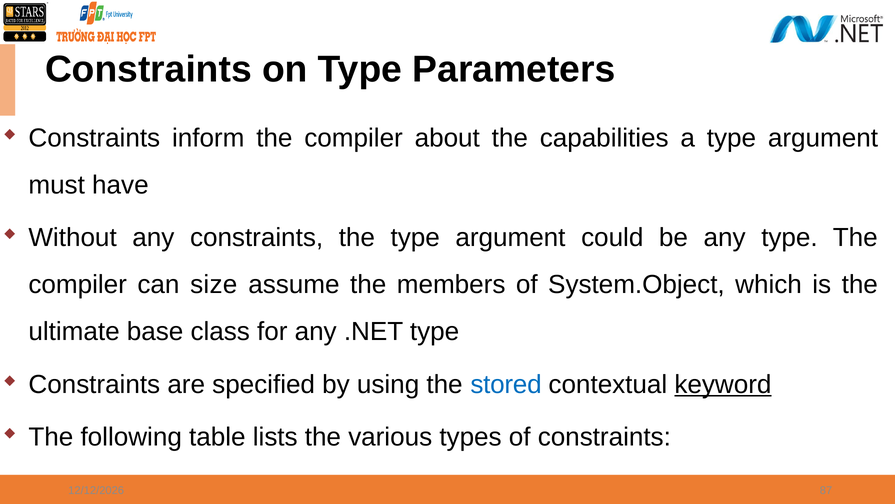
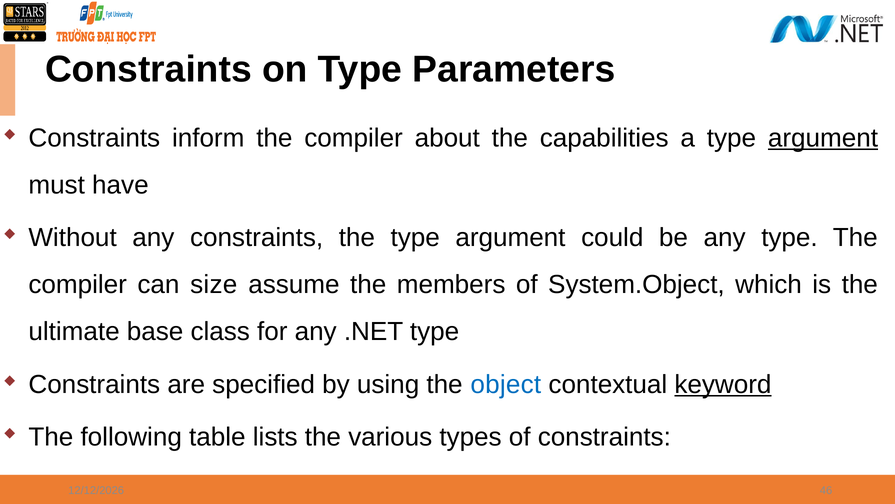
argument at (823, 138) underline: none -> present
stored: stored -> object
87: 87 -> 46
